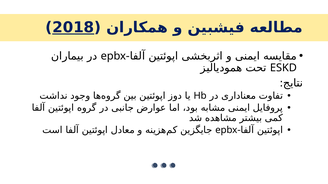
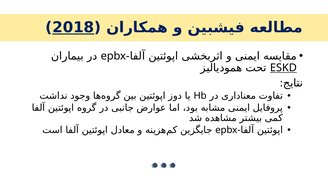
ESKD underline: none -> present
